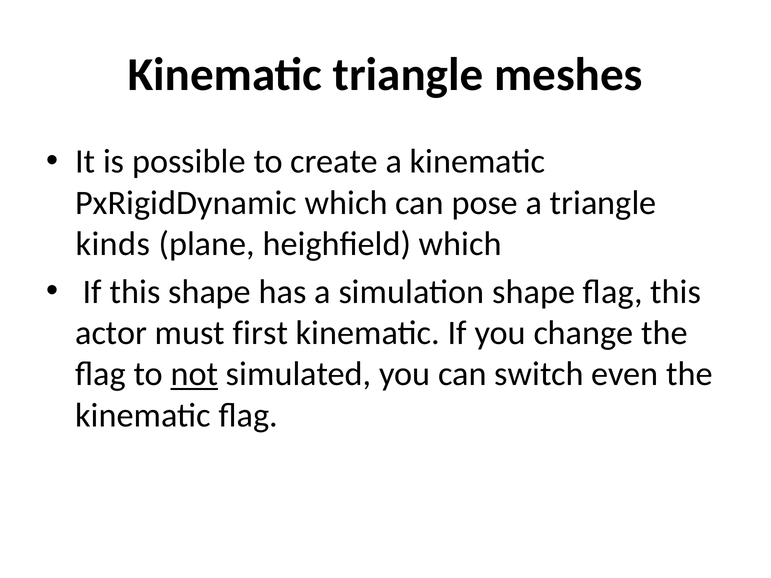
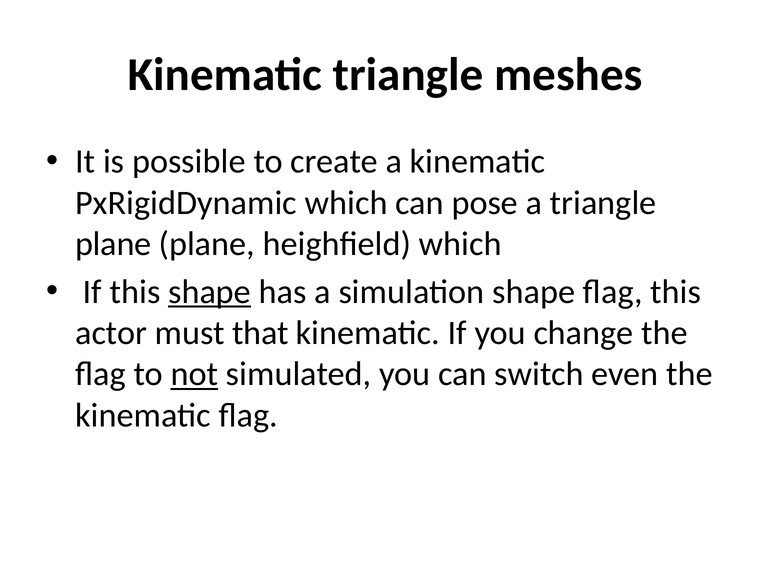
kinds at (113, 244): kinds -> plane
shape at (210, 292) underline: none -> present
first: first -> that
